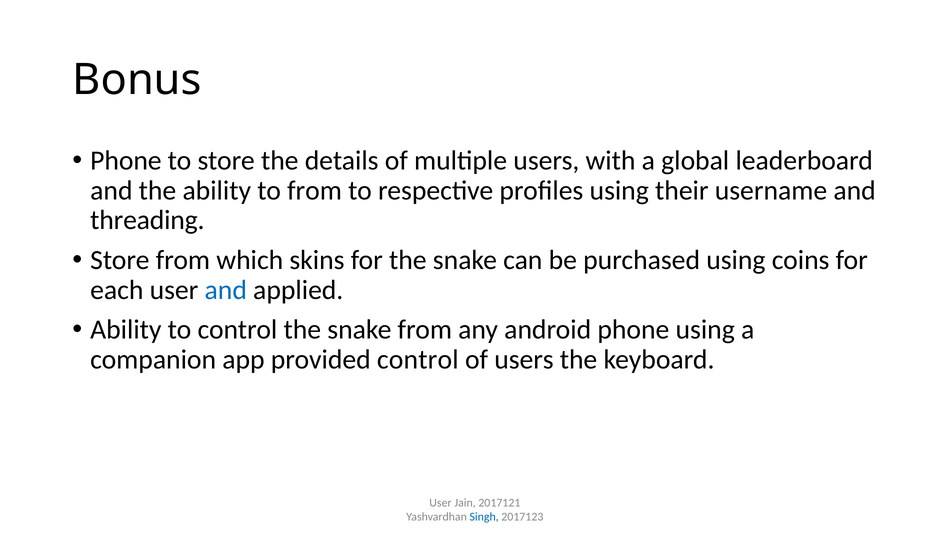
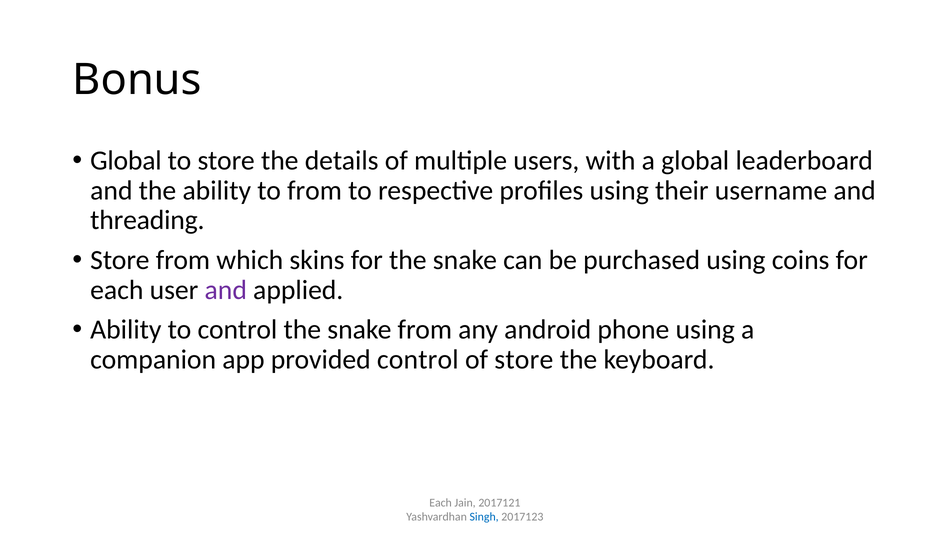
Phone at (126, 161): Phone -> Global
and at (226, 290) colour: blue -> purple
of users: users -> store
User at (441, 503): User -> Each
